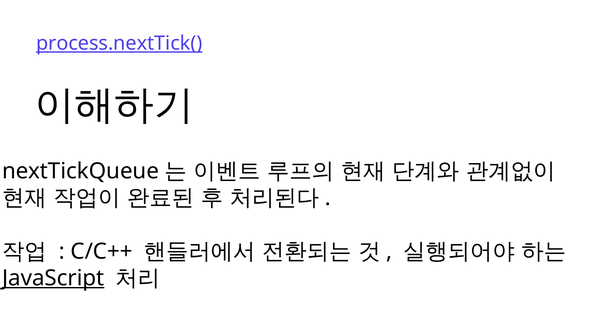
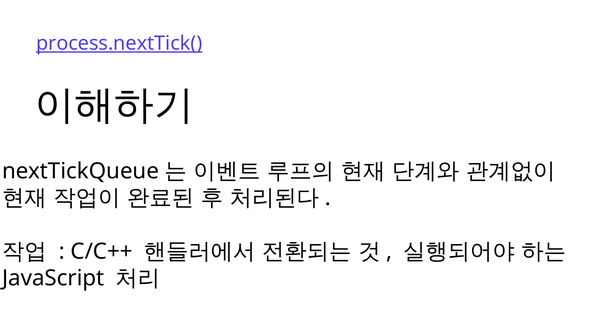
JavaScript underline: present -> none
